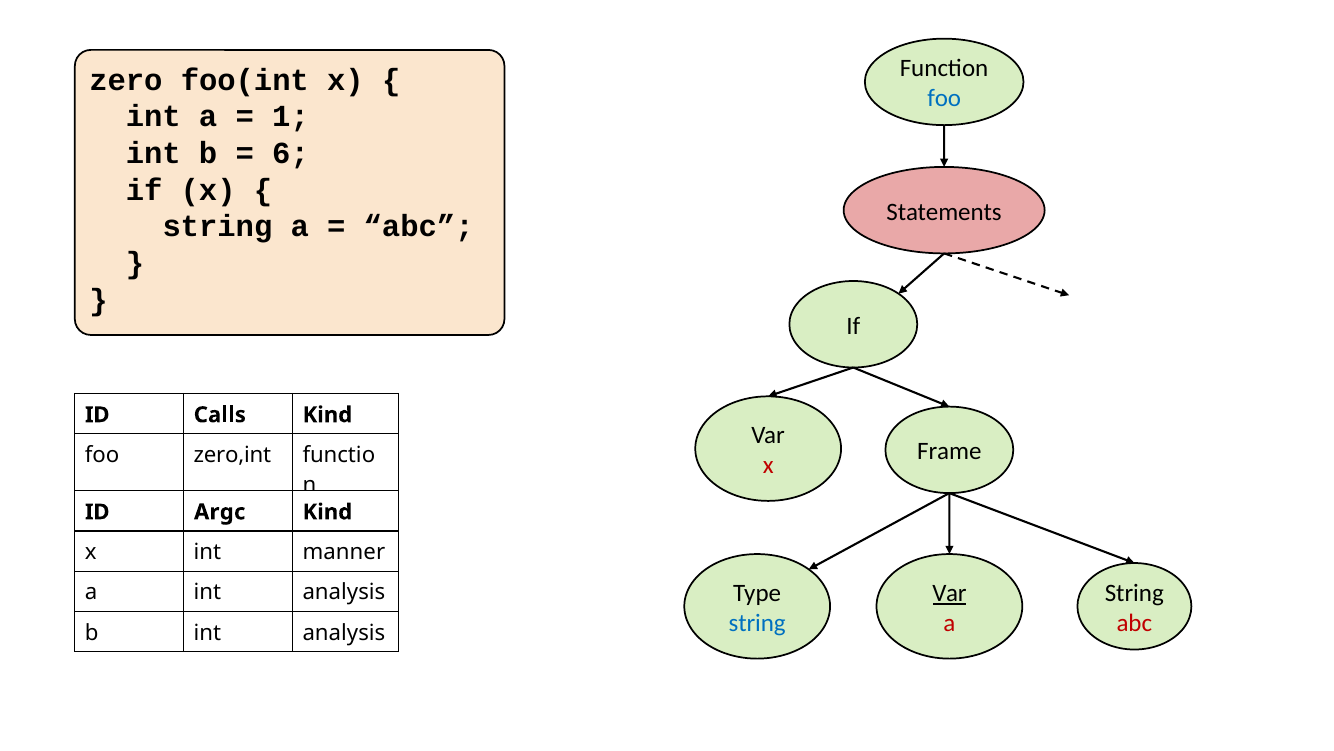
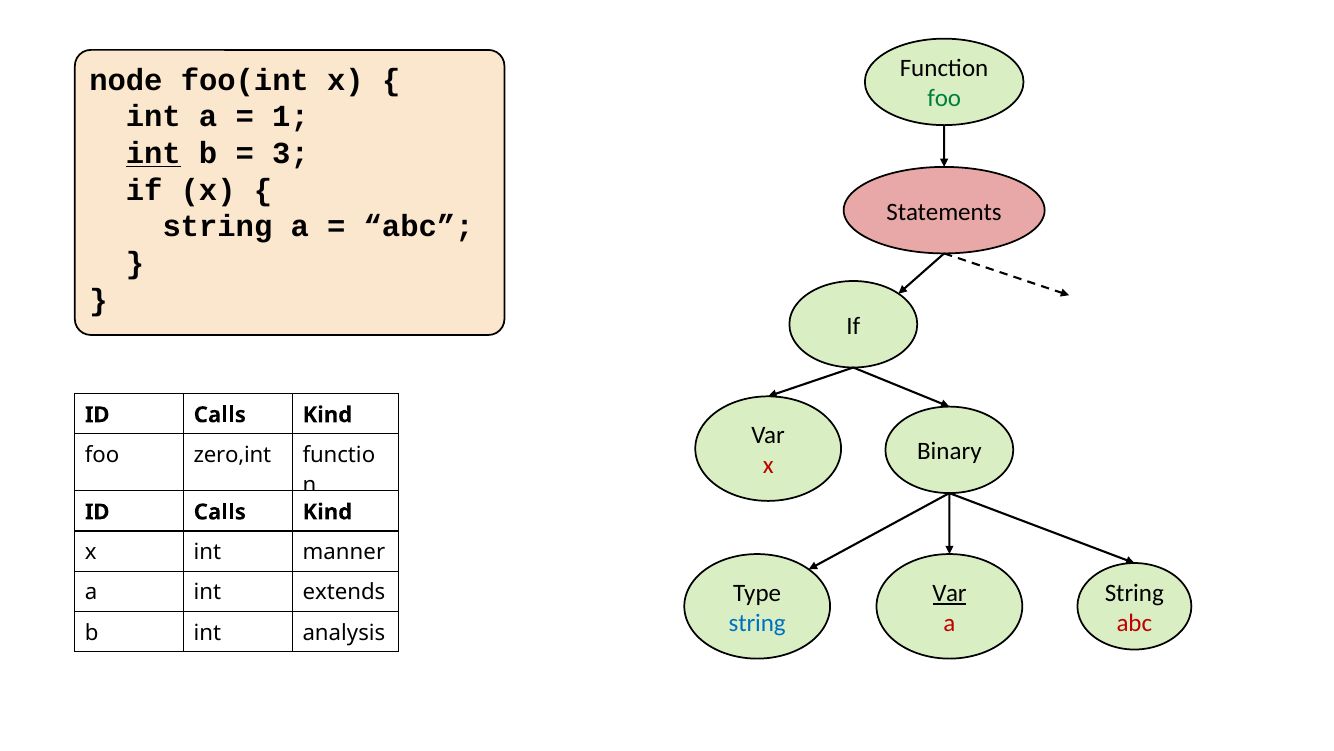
zero: zero -> node
foo at (944, 99) colour: blue -> green
int at (153, 153) underline: none -> present
6: 6 -> 3
Frame: Frame -> Binary
Argc at (220, 512): Argc -> Calls
a int analysis: analysis -> extends
